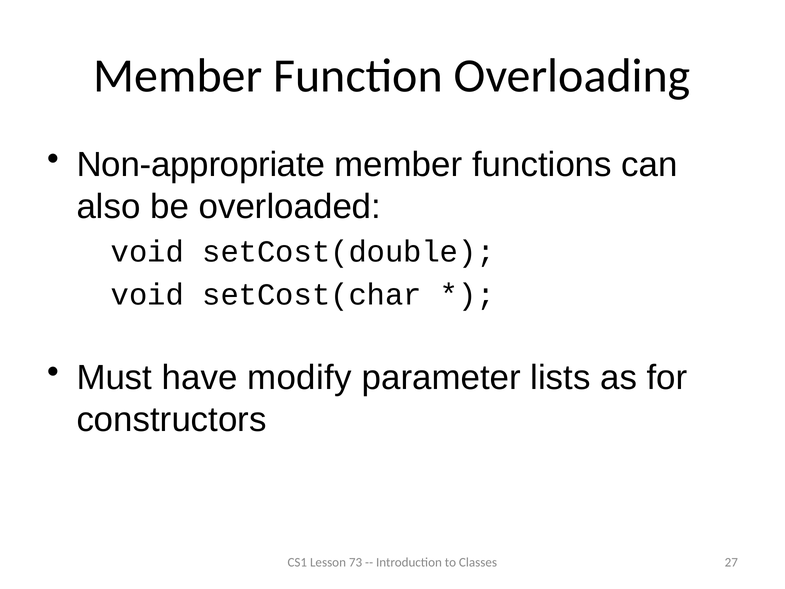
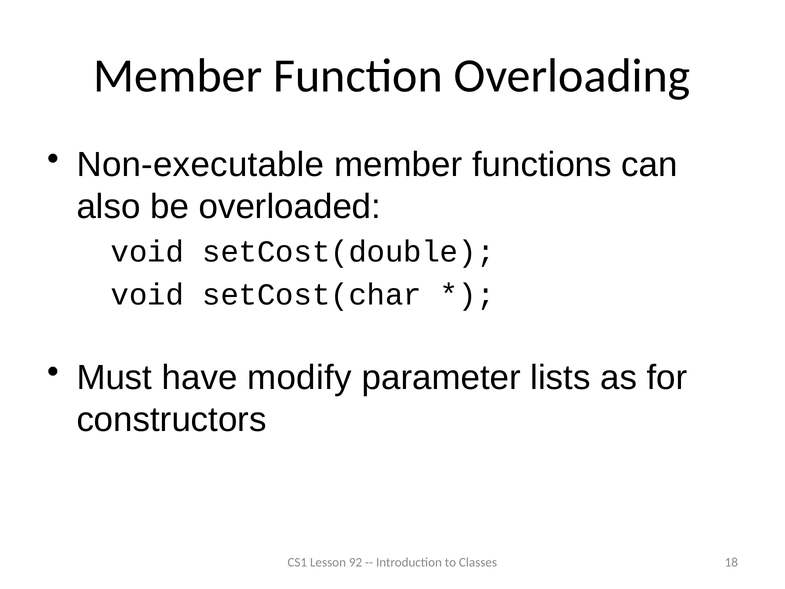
Non-appropriate: Non-appropriate -> Non-executable
73: 73 -> 92
27: 27 -> 18
